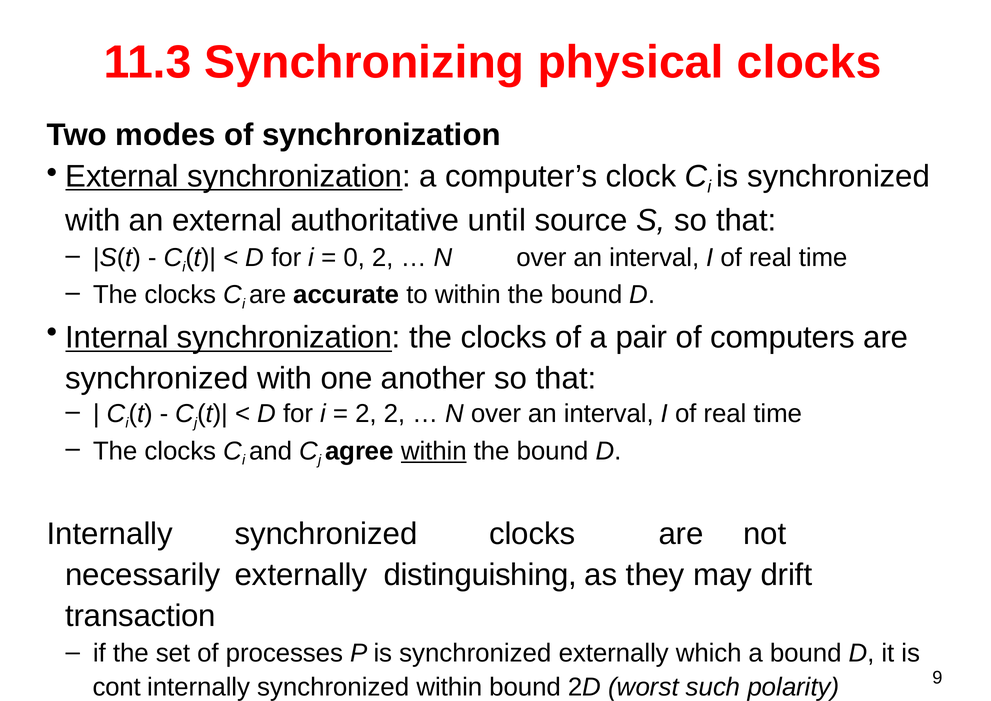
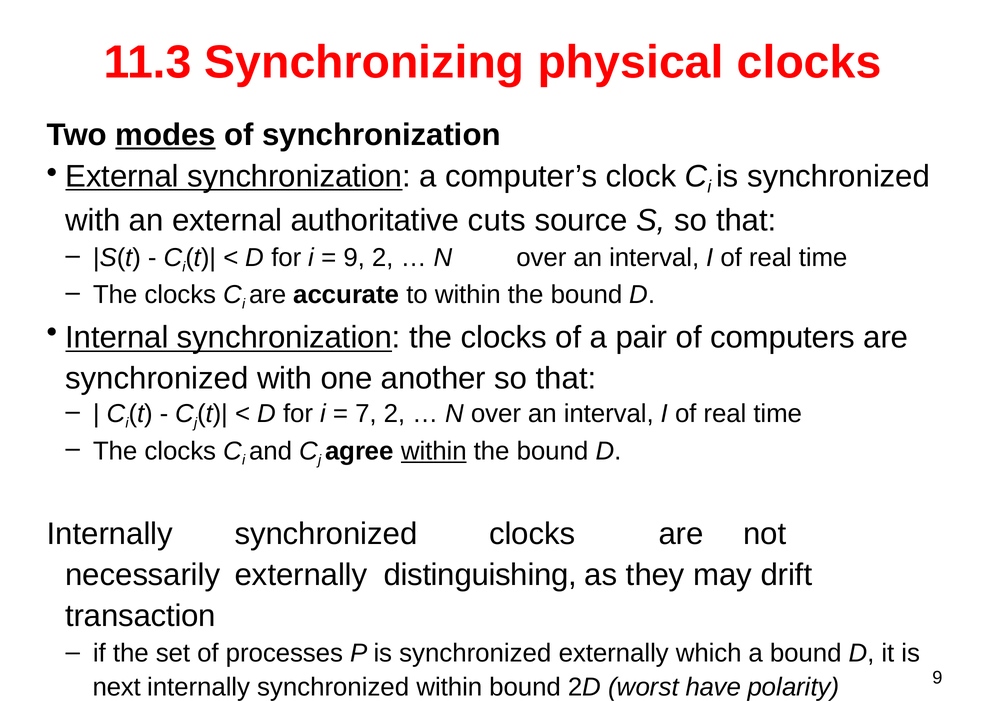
modes underline: none -> present
until: until -> cuts
0 at (354, 258): 0 -> 9
2 at (366, 414): 2 -> 7
cont: cont -> next
such: such -> have
